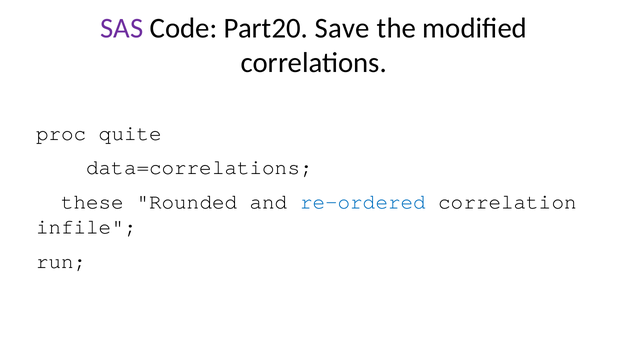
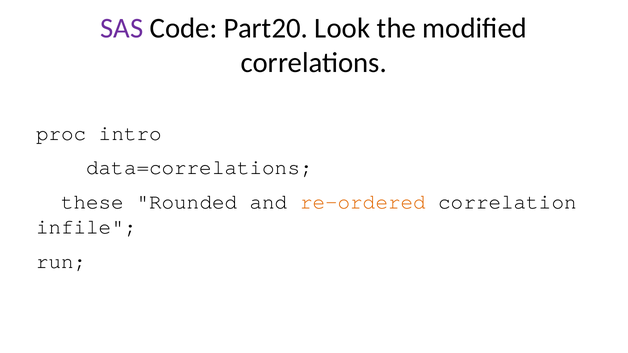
Save: Save -> Look
quite: quite -> intro
re-ordered colour: blue -> orange
